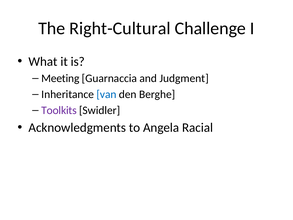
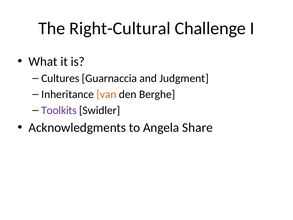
Meeting: Meeting -> Cultures
van colour: blue -> orange
Racial: Racial -> Share
